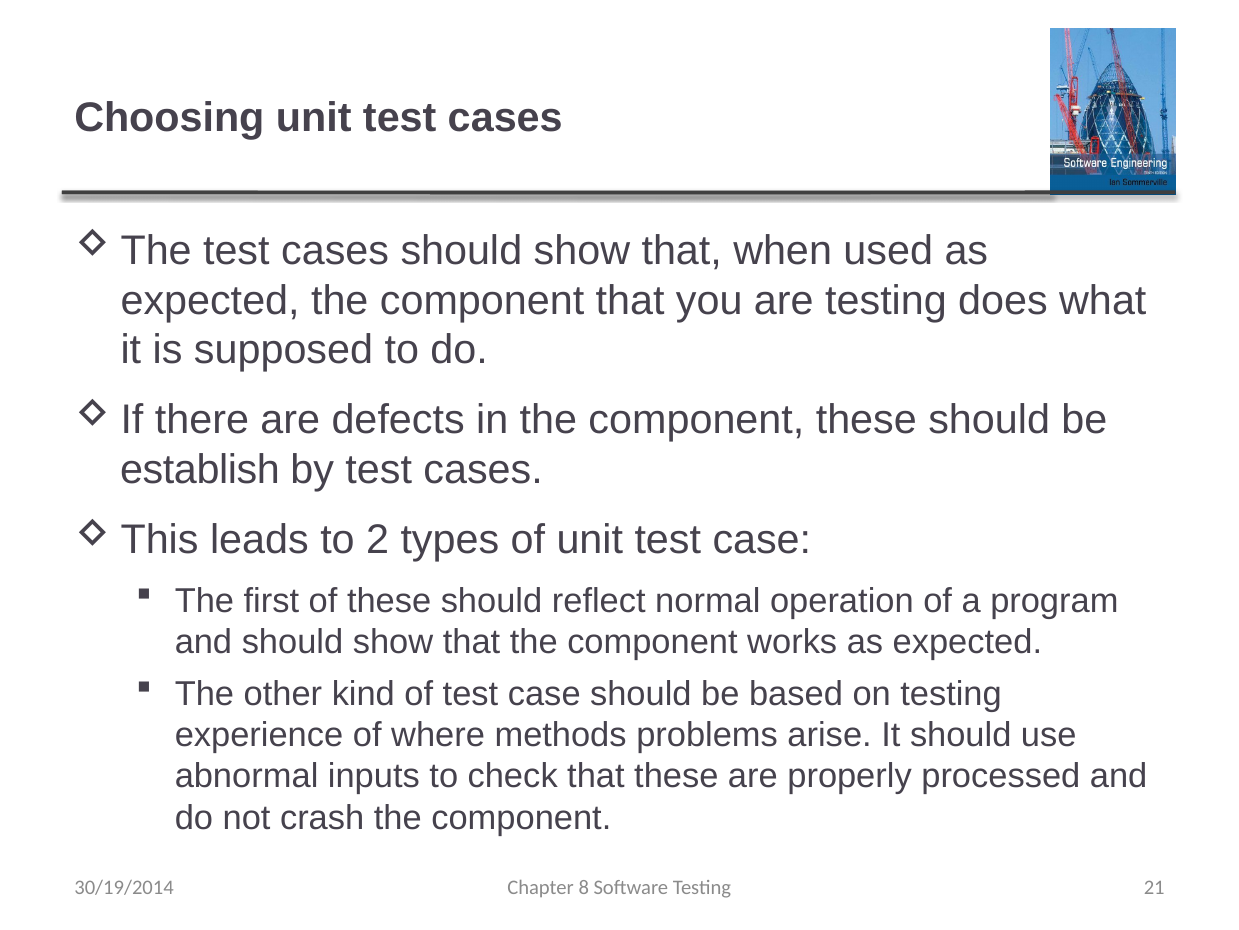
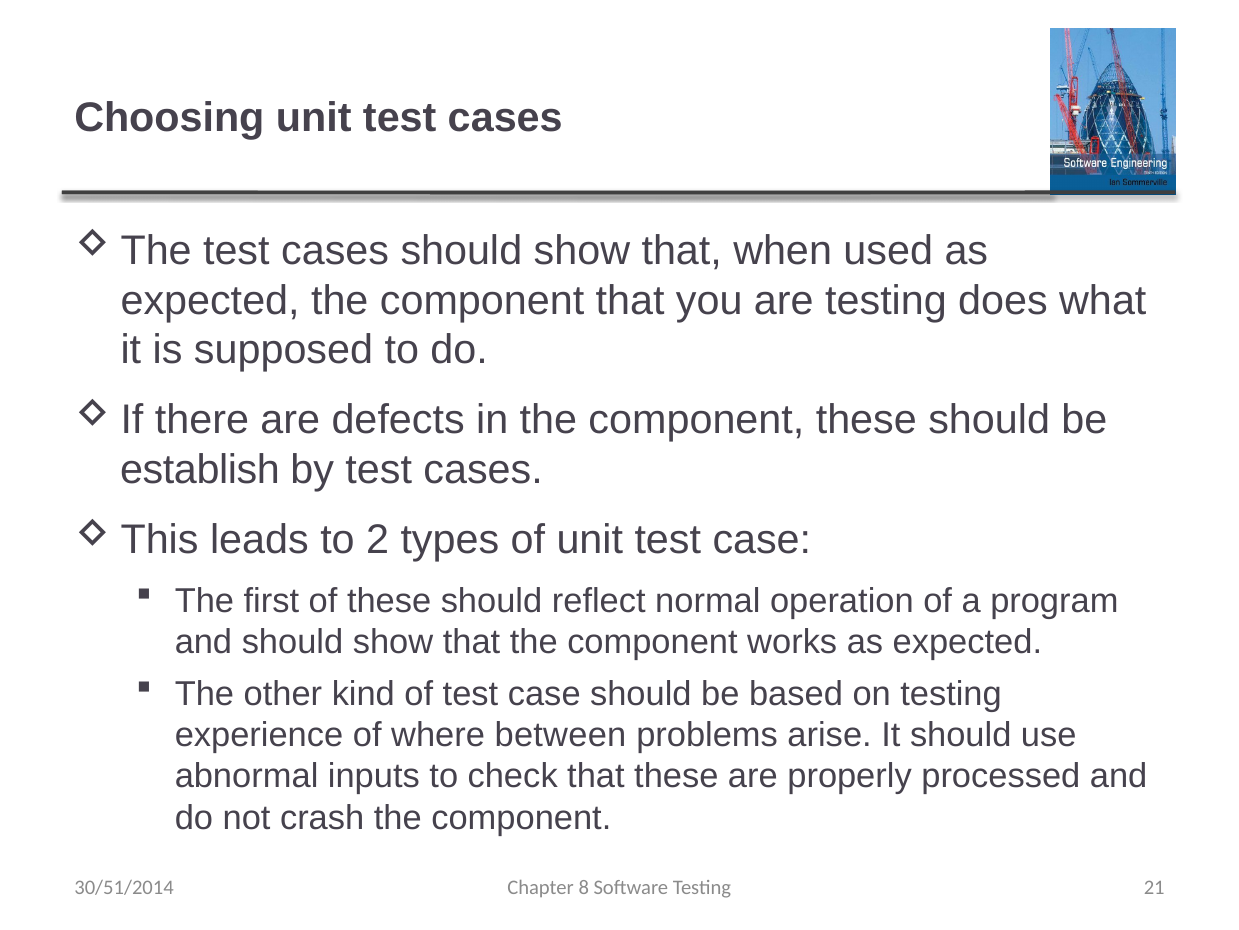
methods: methods -> between
30/19/2014: 30/19/2014 -> 30/51/2014
